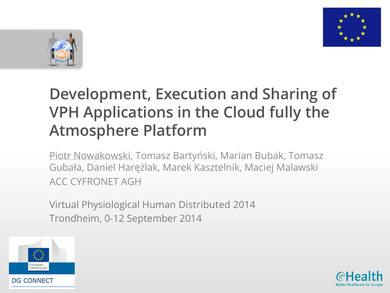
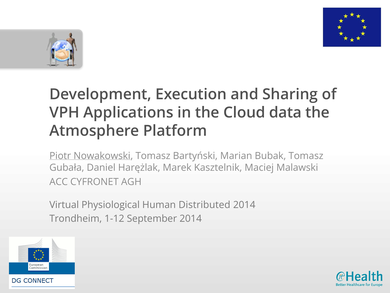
fully: fully -> data
0-12: 0-12 -> 1-12
